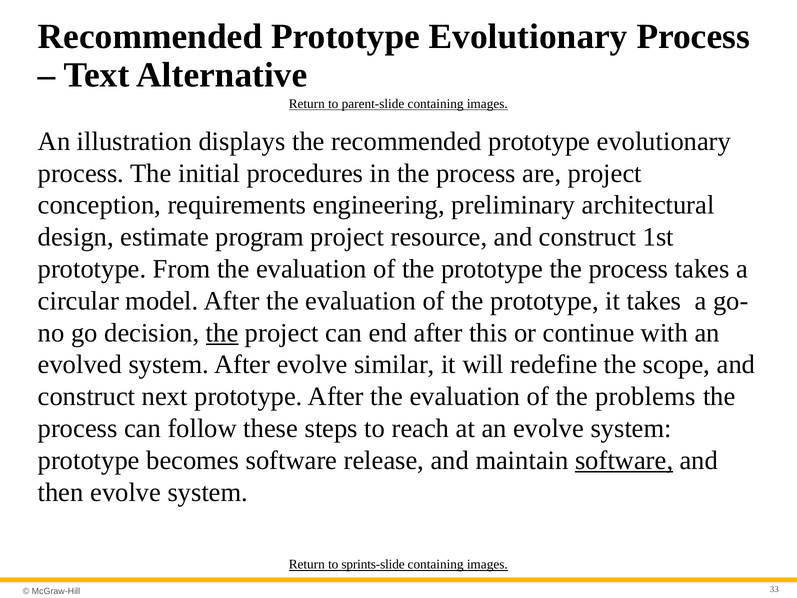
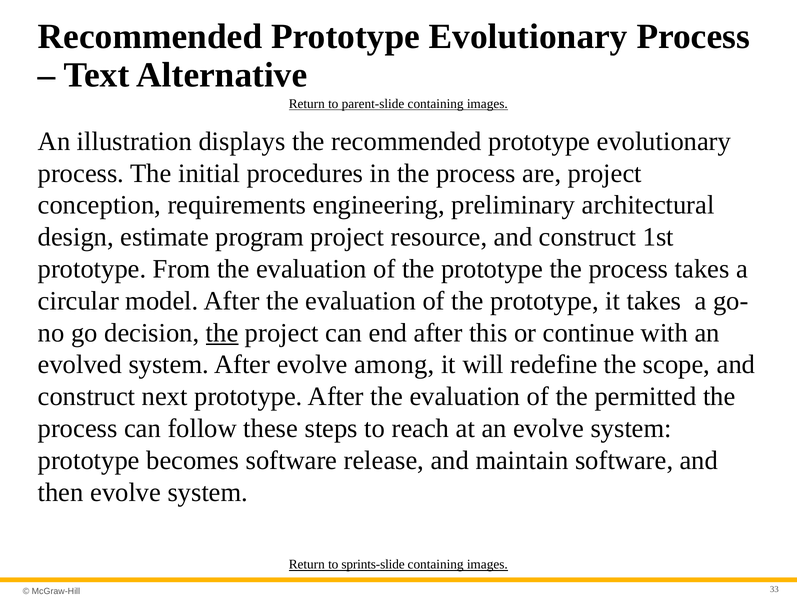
similar: similar -> among
problems: problems -> permitted
software at (624, 460) underline: present -> none
